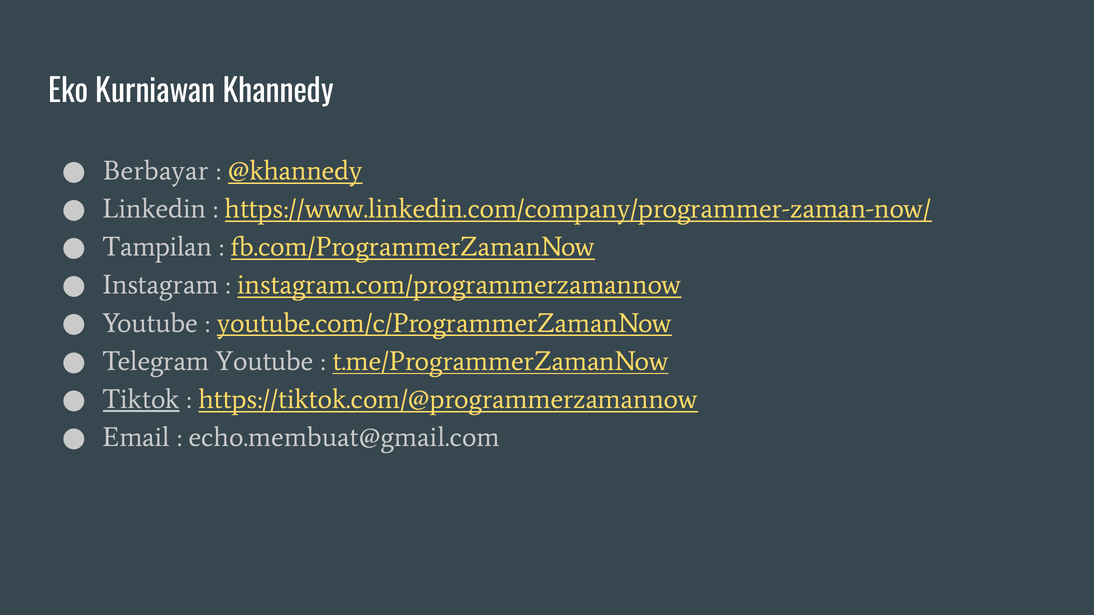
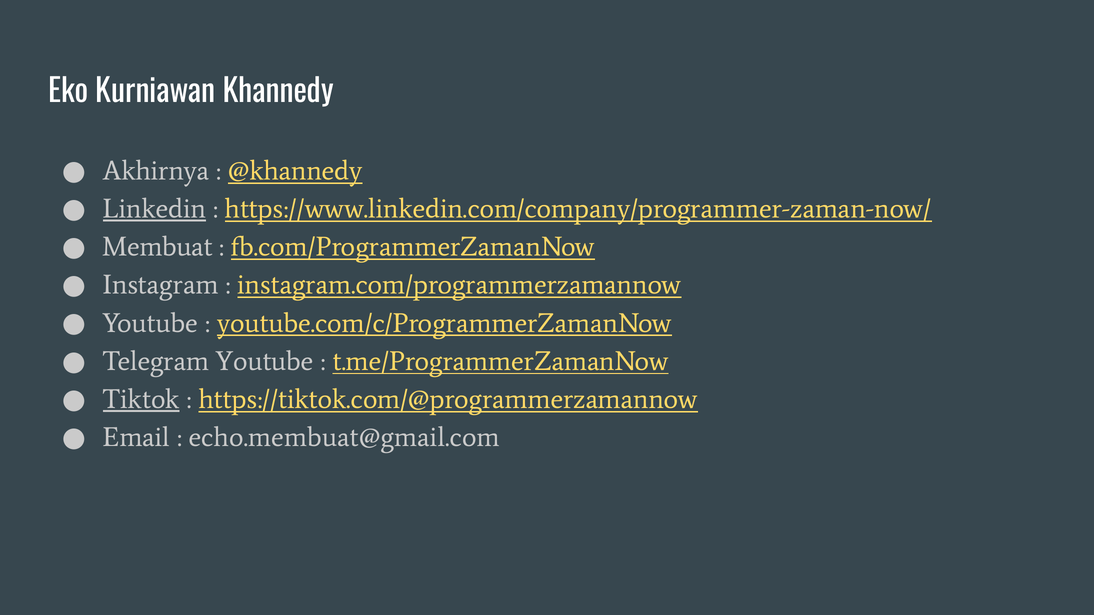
Berbayar: Berbayar -> Akhirnya
Linkedin underline: none -> present
Tampilan: Tampilan -> Membuat
